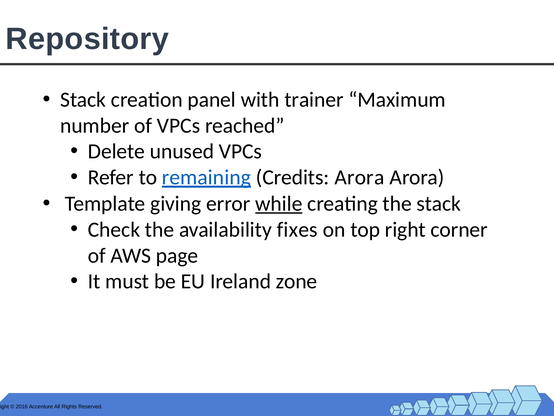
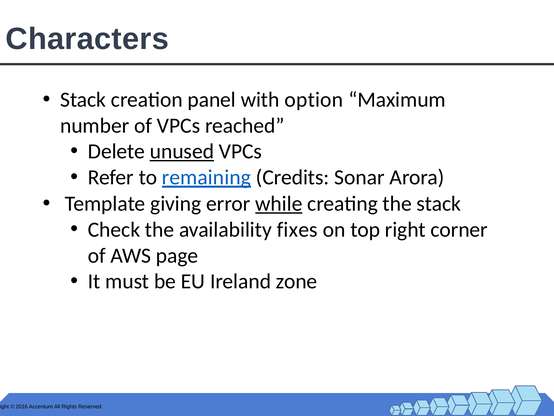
Repository: Repository -> Characters
trainer: trainer -> option
unused underline: none -> present
Credits Arora: Arora -> Sonar
